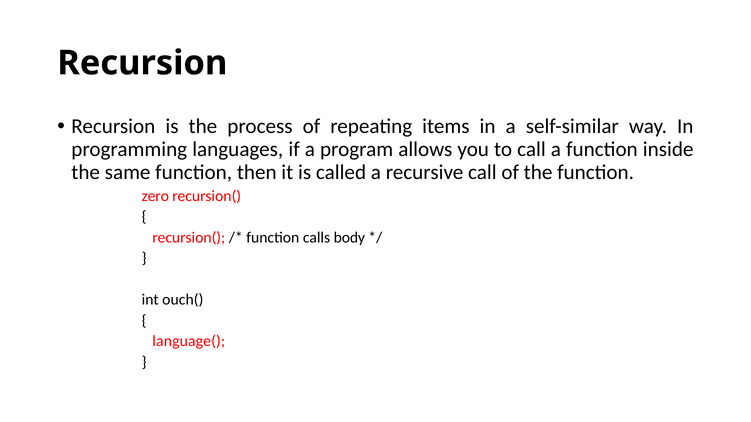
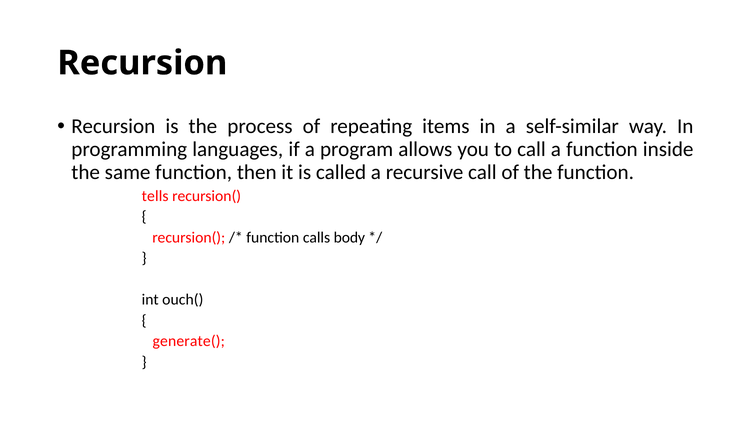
zero: zero -> tells
language(: language( -> generate(
